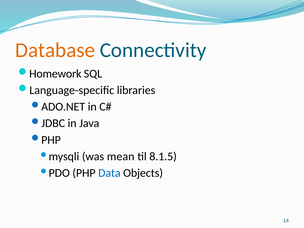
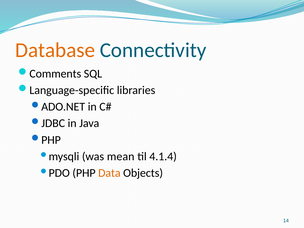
Homework: Homework -> Comments
8.1.5: 8.1.5 -> 4.1.4
Data colour: blue -> orange
